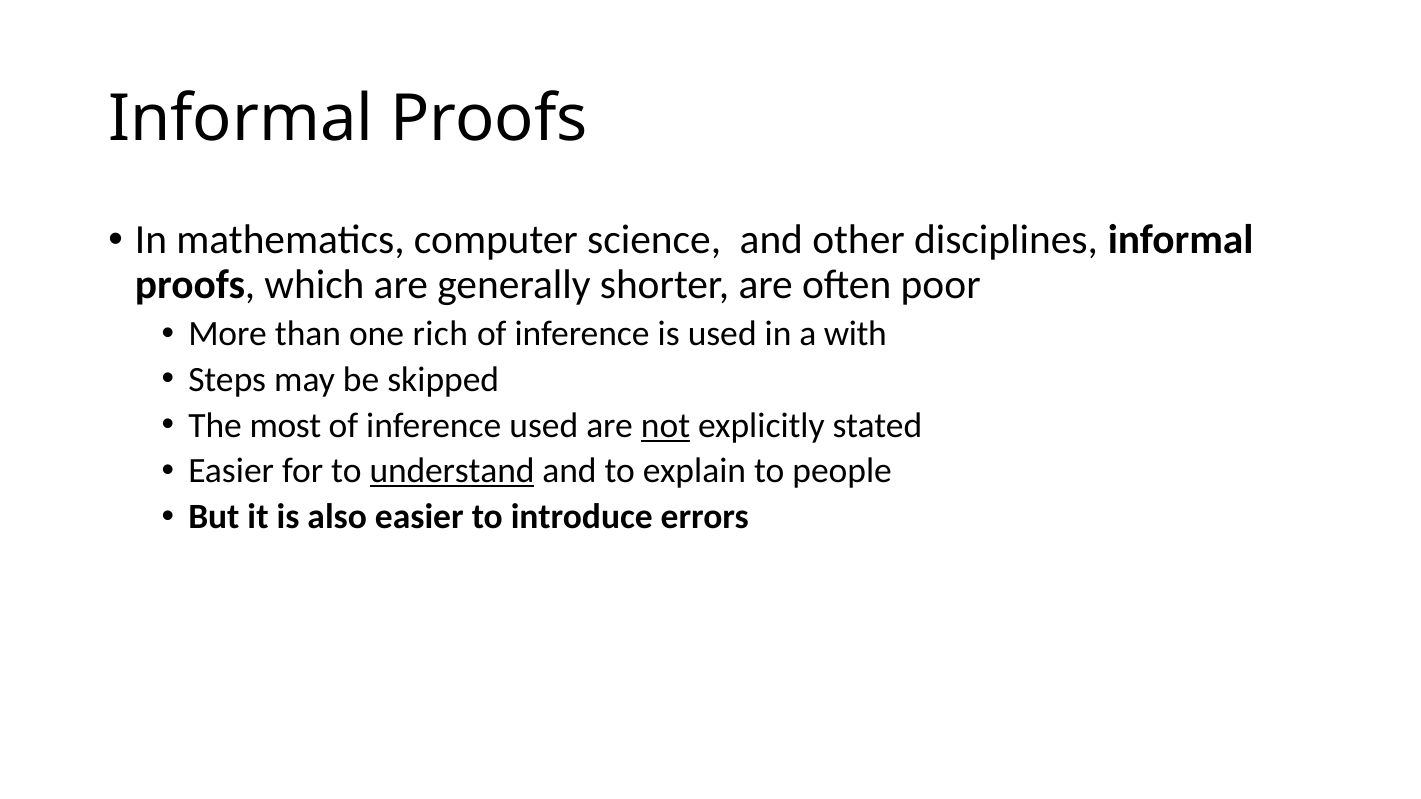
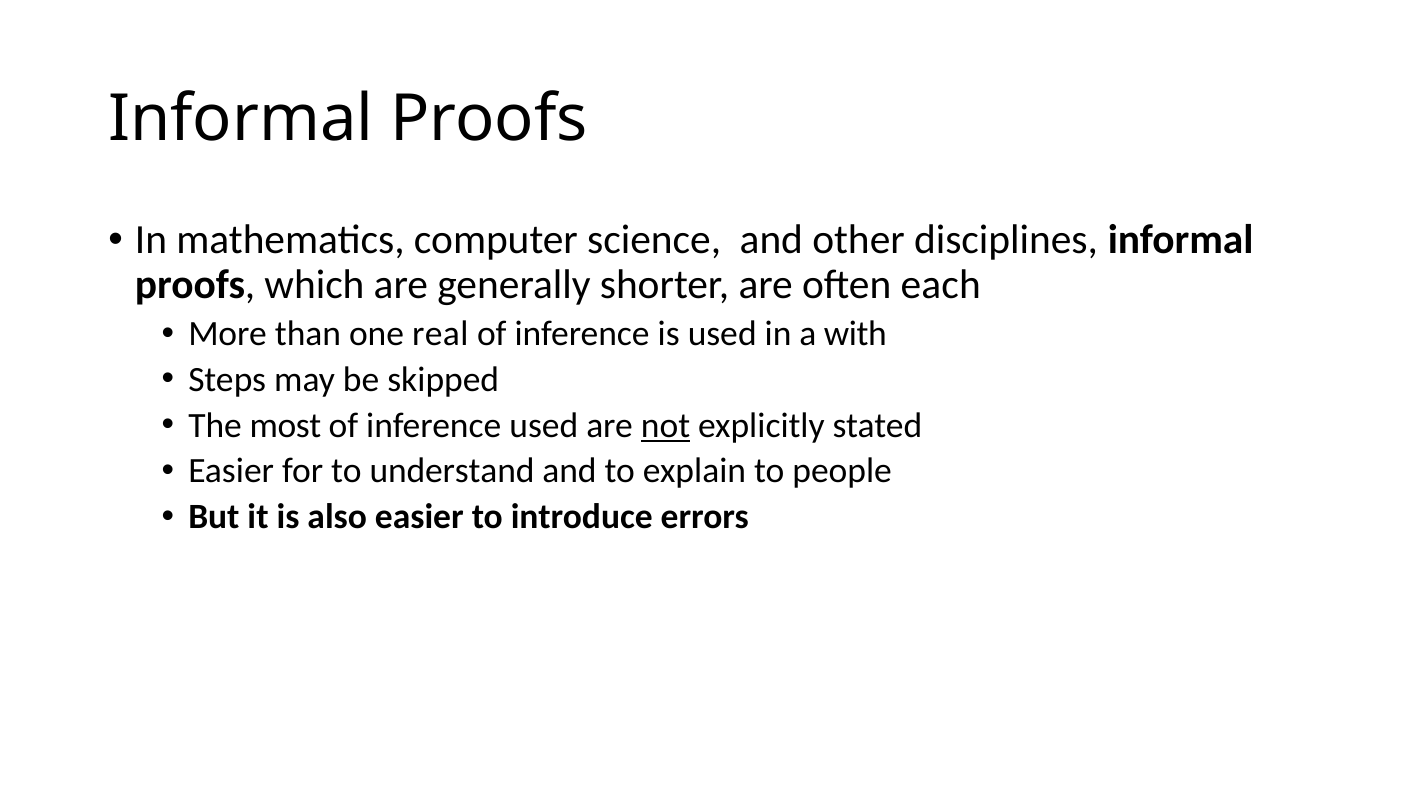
poor: poor -> each
rich: rich -> real
understand underline: present -> none
